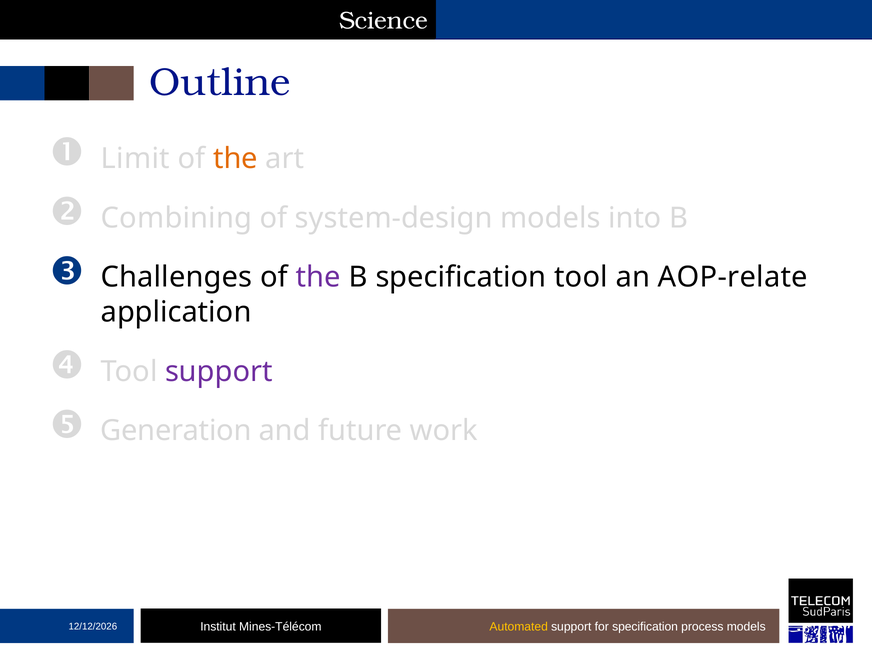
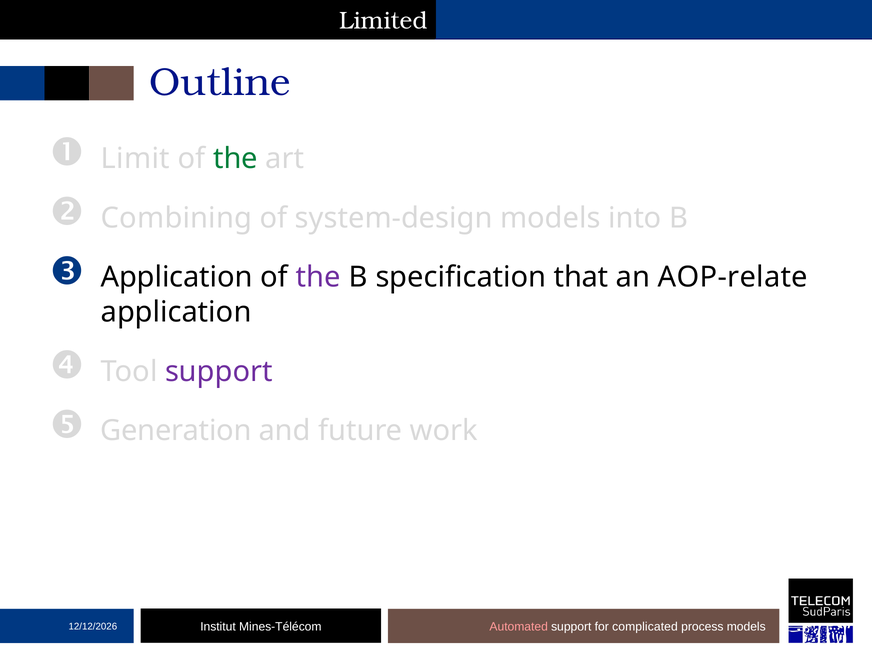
Science: Science -> Limited
the at (235, 159) colour: orange -> green
Challenges at (177, 277): Challenges -> Application
specification tool: tool -> that
Automated colour: yellow -> pink
for specification: specification -> complicated
